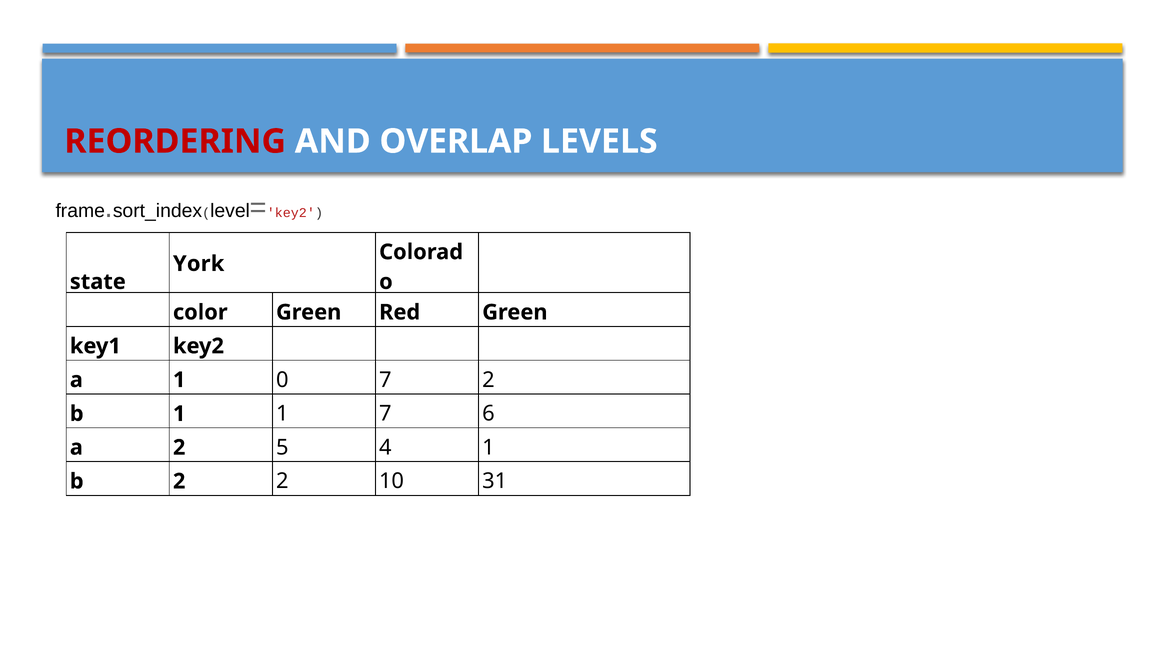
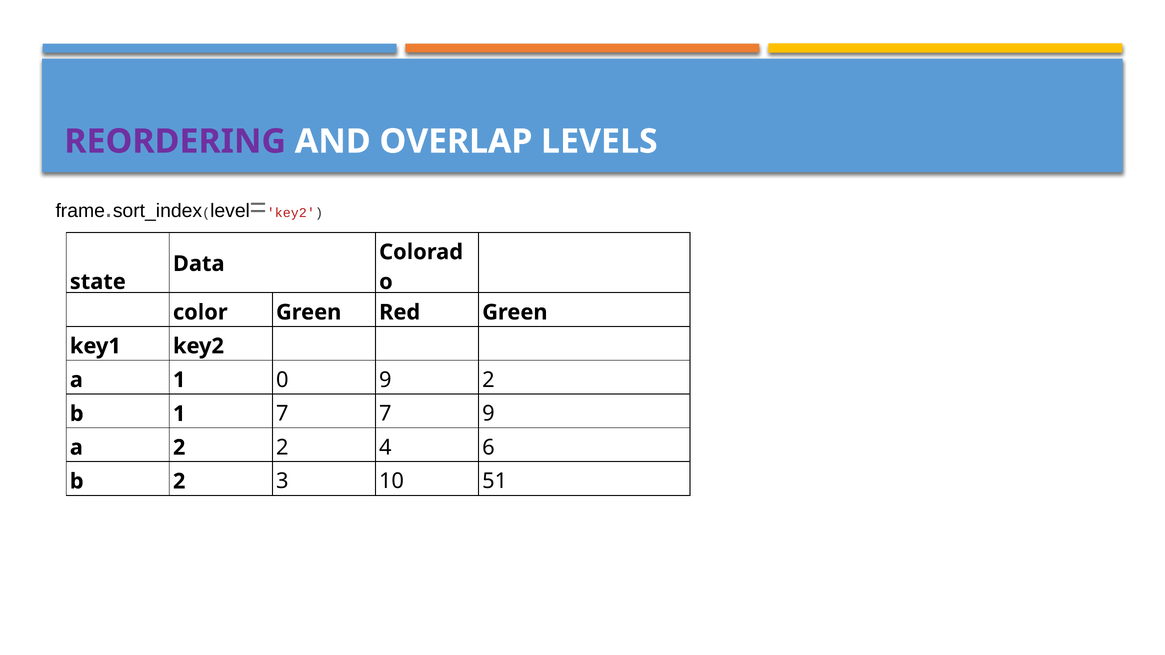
REORDERING colour: red -> purple
York: York -> Data
0 7: 7 -> 9
1 at (282, 414): 1 -> 7
7 6: 6 -> 9
5 at (282, 448): 5 -> 2
4 1: 1 -> 6
2 2: 2 -> 3
31: 31 -> 51
